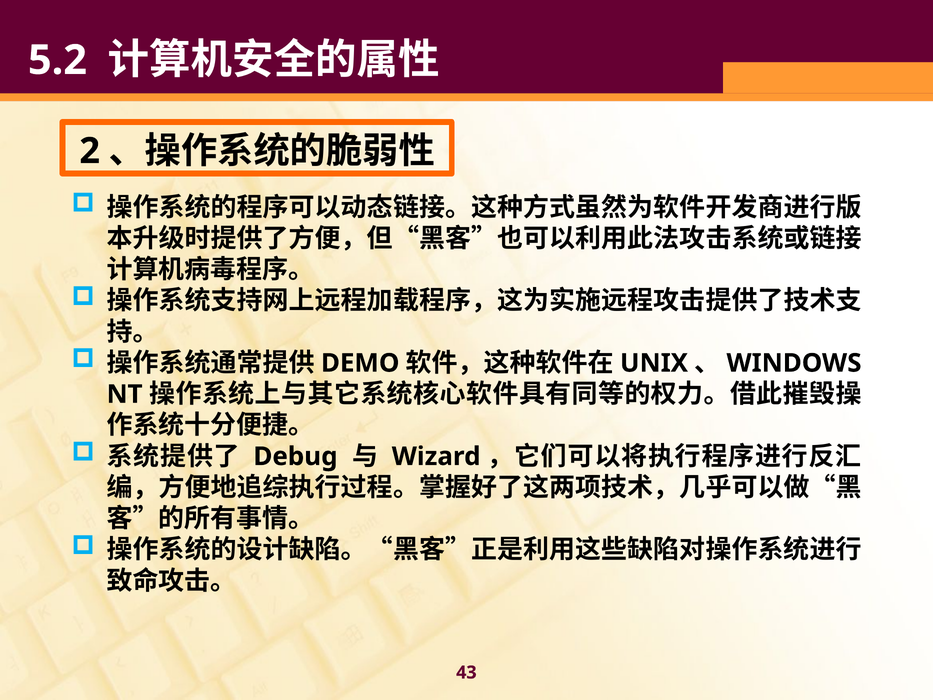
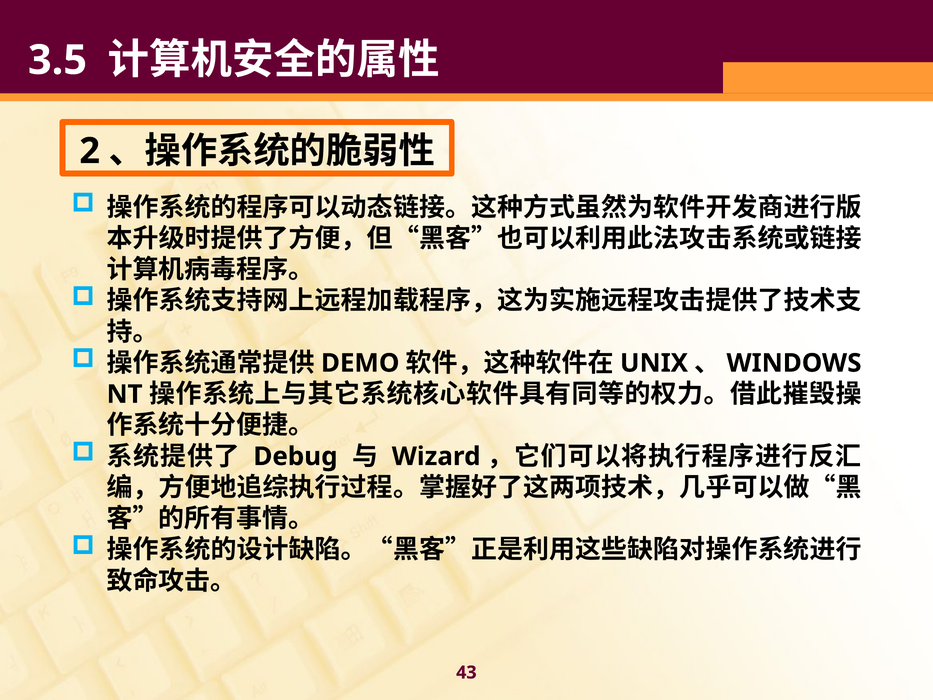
5.2: 5.2 -> 3.5
